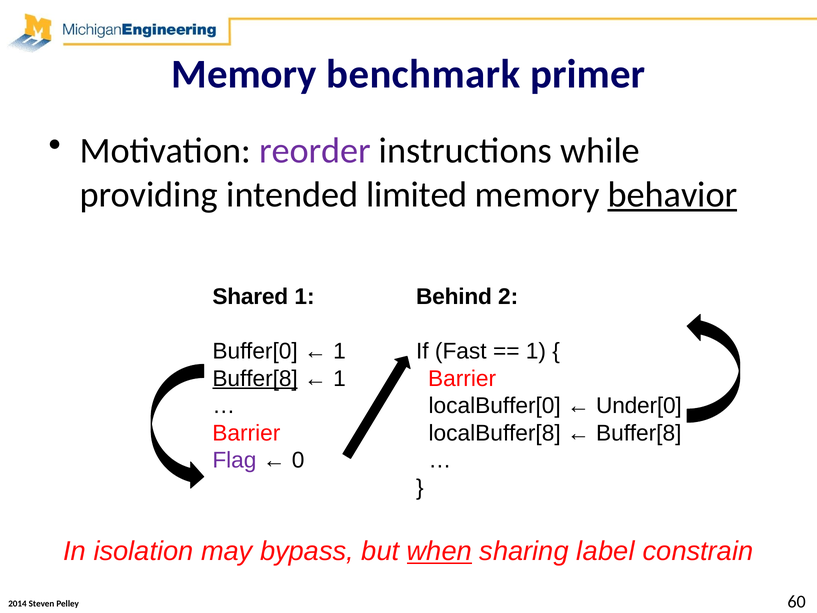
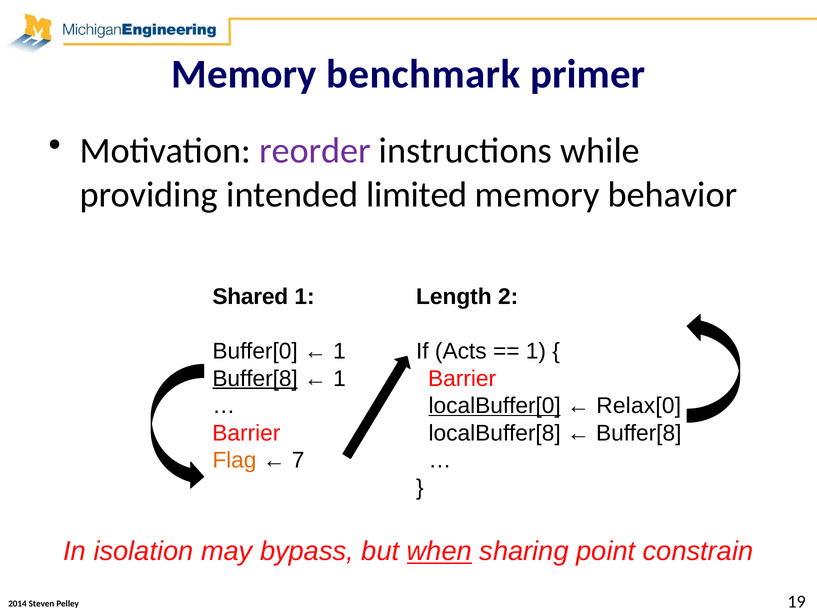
behavior underline: present -> none
Behind: Behind -> Length
Fast: Fast -> Acts
localBuffer[0 underline: none -> present
Under[0: Under[0 -> Relax[0
Flag colour: purple -> orange
0: 0 -> 7
label: label -> point
60: 60 -> 19
